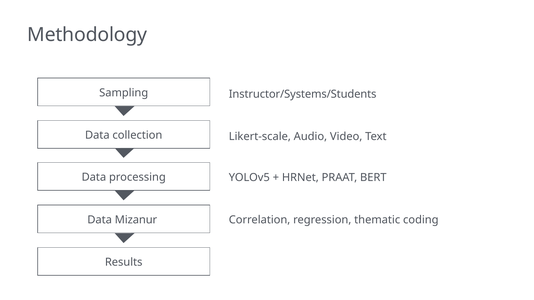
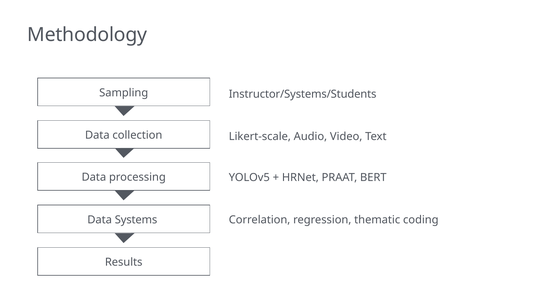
Mizanur: Mizanur -> Systems
